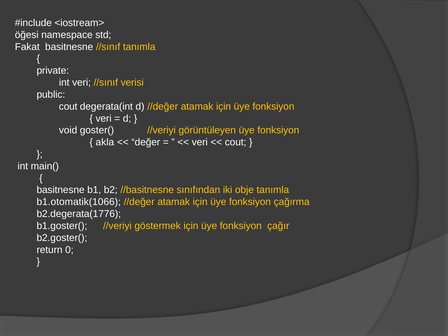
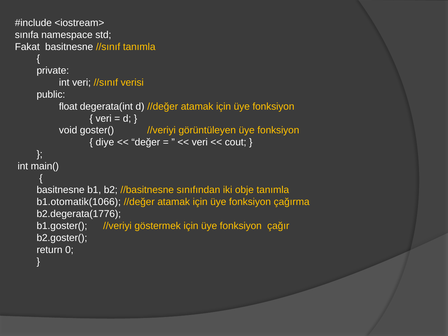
öğesi: öğesi -> sınıfa
cout at (68, 106): cout -> float
akla: akla -> diye
